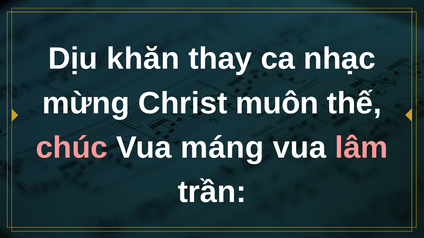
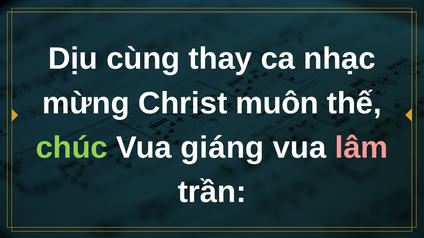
khăn: khăn -> cùng
chúc colour: pink -> light green
máng: máng -> giáng
